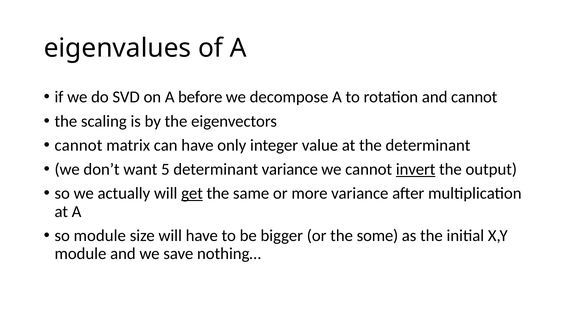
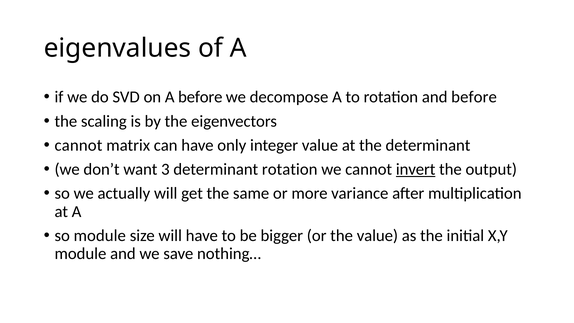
and cannot: cannot -> before
5: 5 -> 3
determinant variance: variance -> rotation
get underline: present -> none
the some: some -> value
